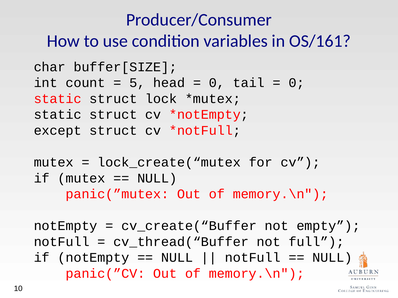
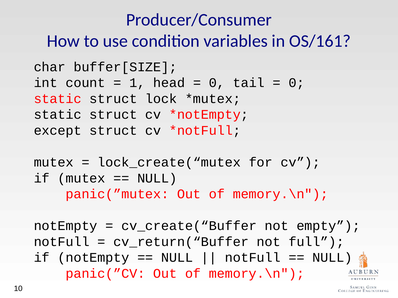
5: 5 -> 1
cv_thread(“Buffer: cv_thread(“Buffer -> cv_return(“Buffer
